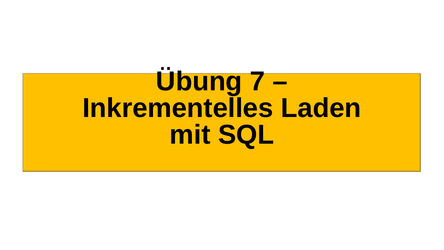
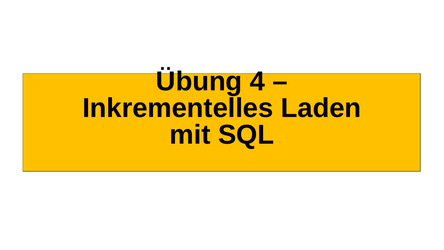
7: 7 -> 4
